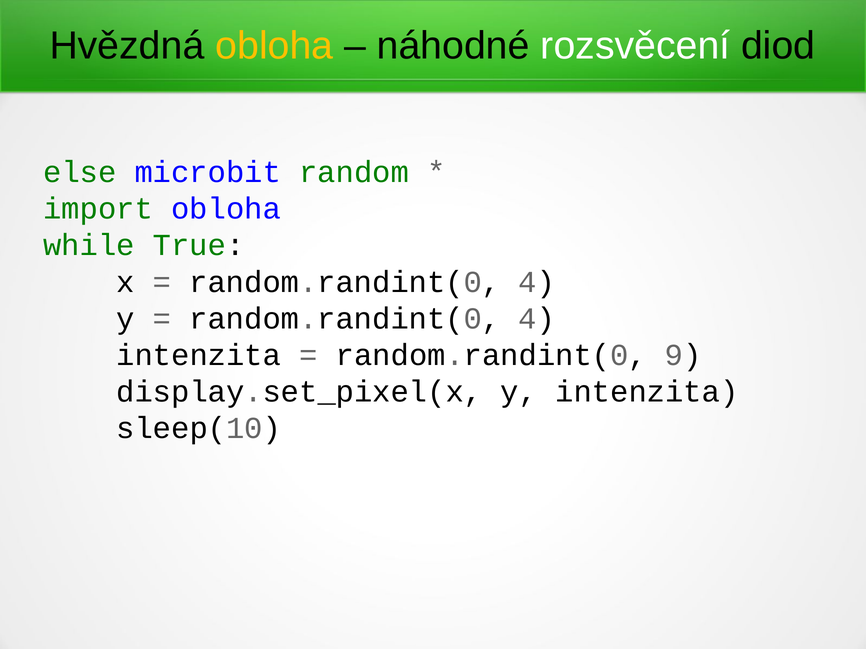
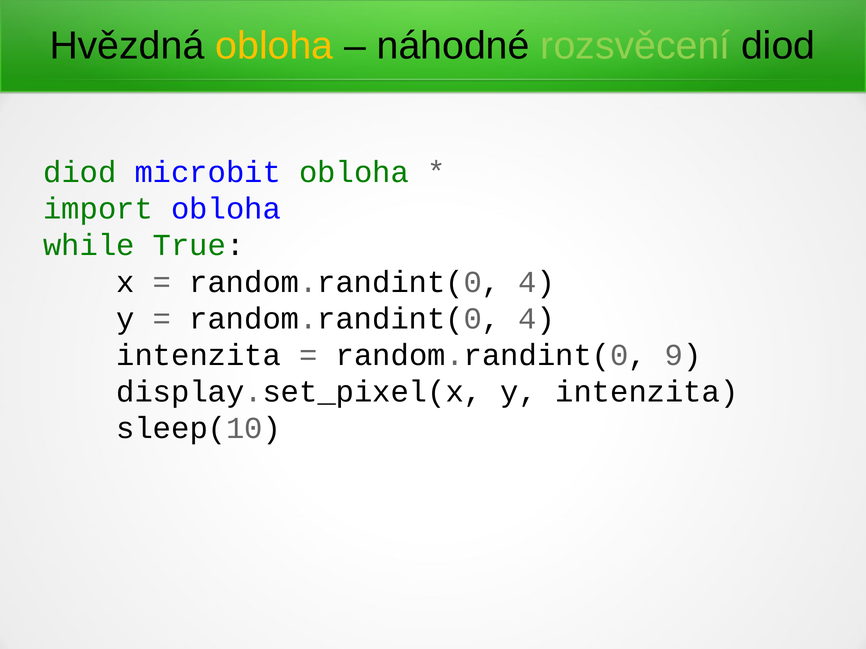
rozsvěcení colour: white -> light green
else at (80, 172): else -> diod
microbit random: random -> obloha
